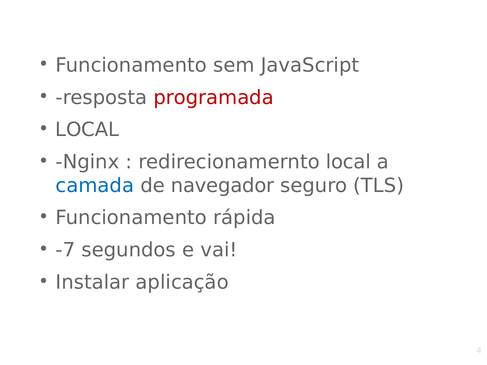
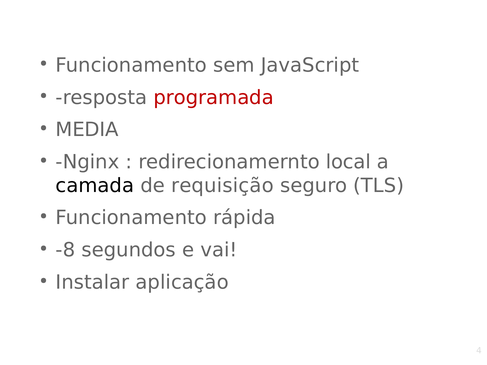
LOCAL at (87, 130): LOCAL -> MEDIA
camada colour: blue -> black
navegador: navegador -> requisição
-7: -7 -> -8
